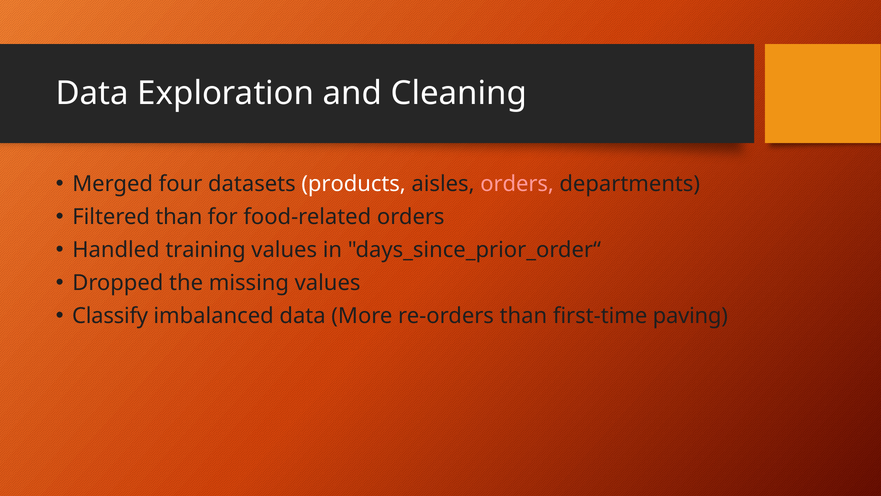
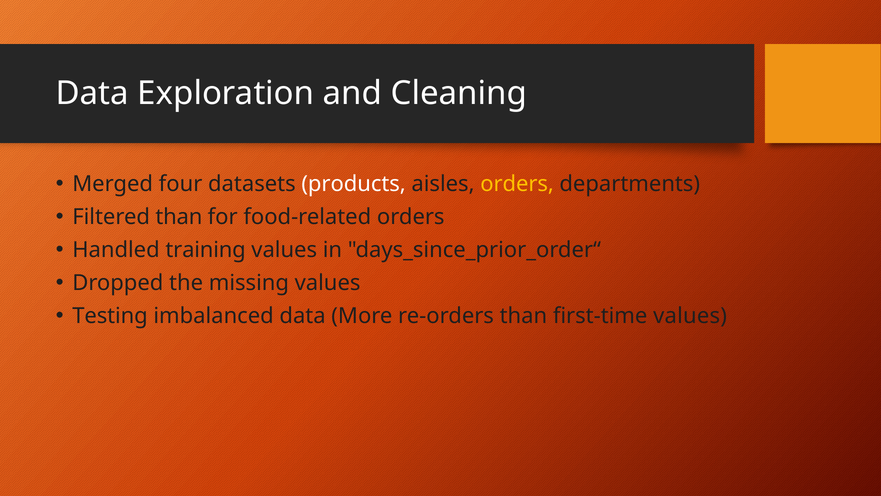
orders at (517, 184) colour: pink -> yellow
Classify: Classify -> Testing
first-time paving: paving -> values
